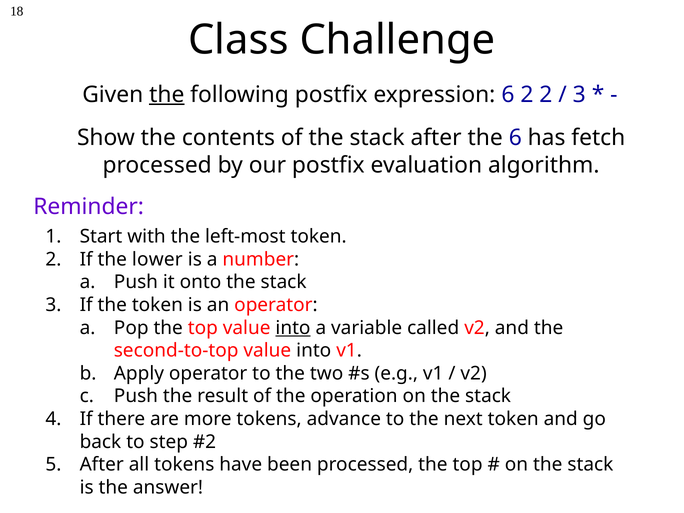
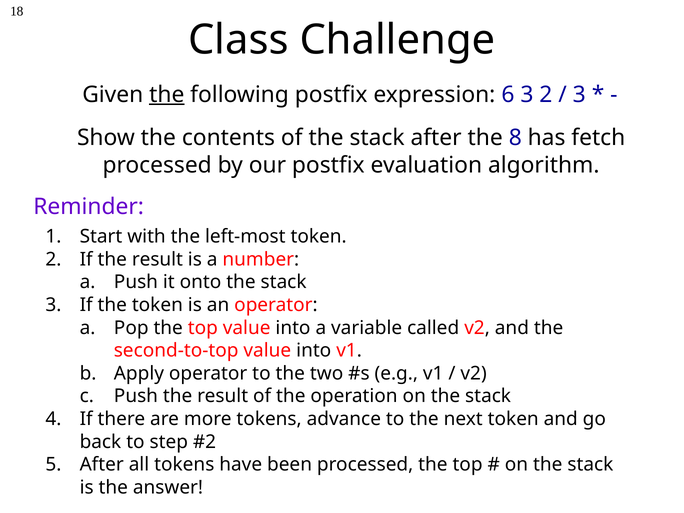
6 2: 2 -> 3
the 6: 6 -> 8
If the lower: lower -> result
into at (293, 328) underline: present -> none
